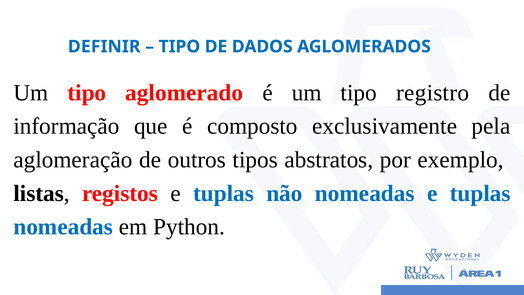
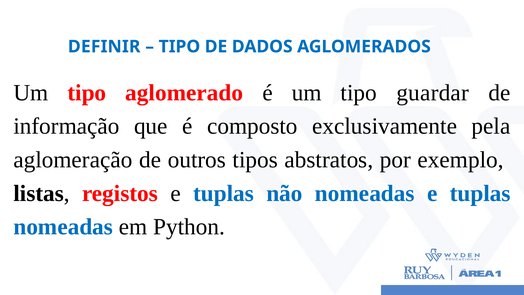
registro: registro -> guardar
